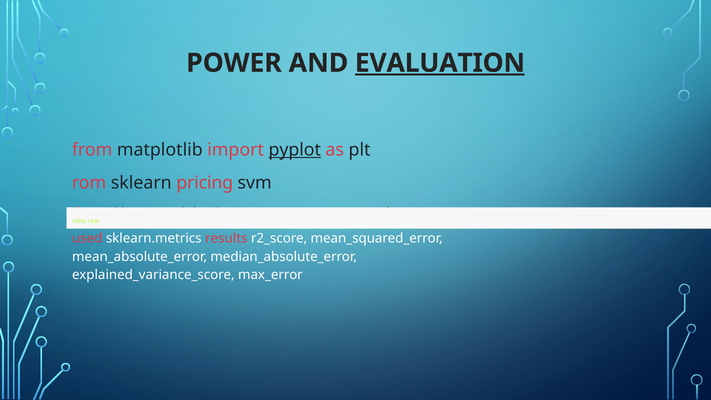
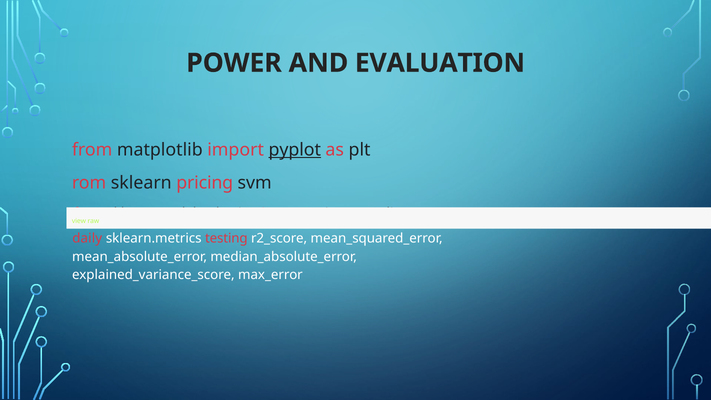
EVALUATION underline: present -> none
used: used -> daily
results: results -> testing
